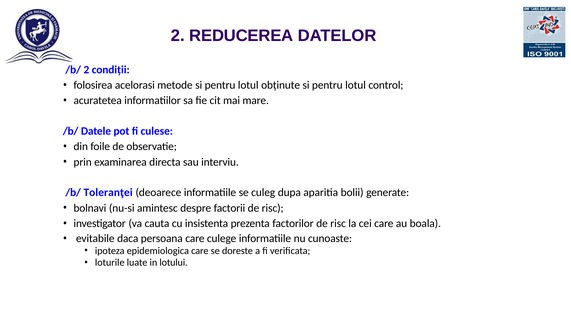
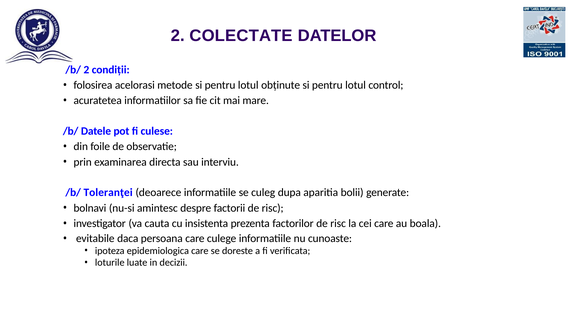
REDUCEREA: REDUCEREA -> COLECTATE
lotului: lotului -> decizii
